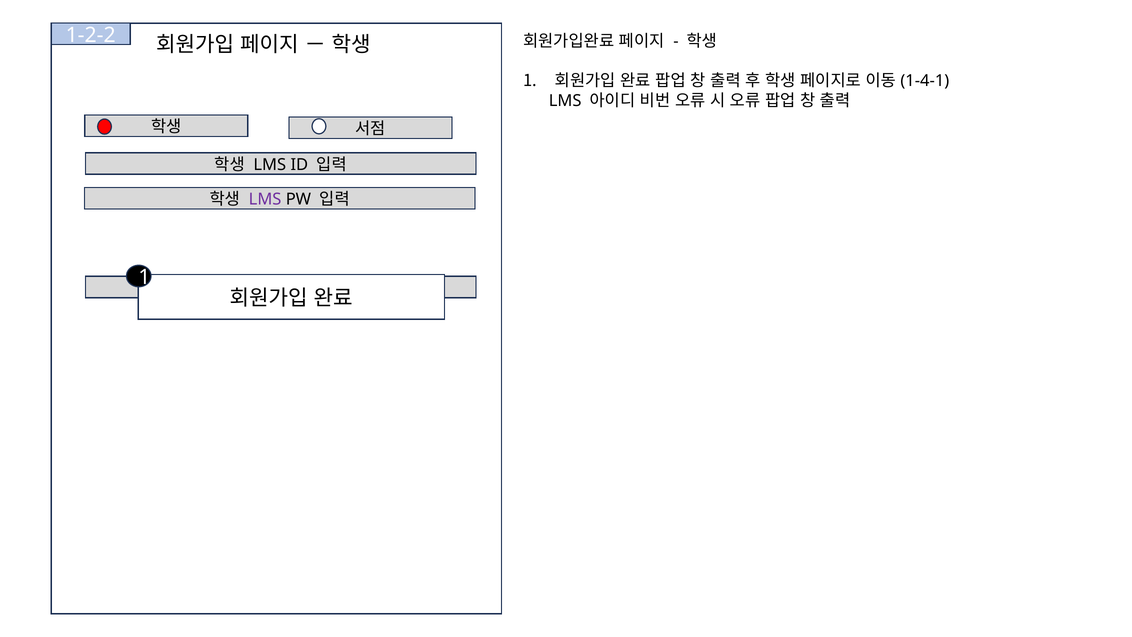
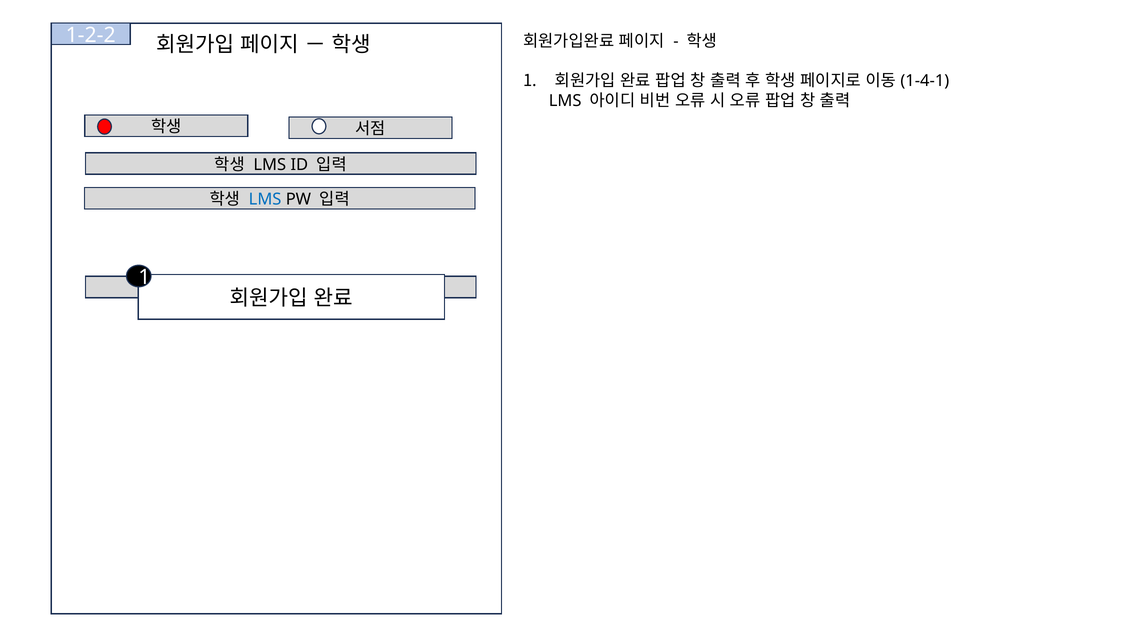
LMS at (265, 199) colour: purple -> blue
